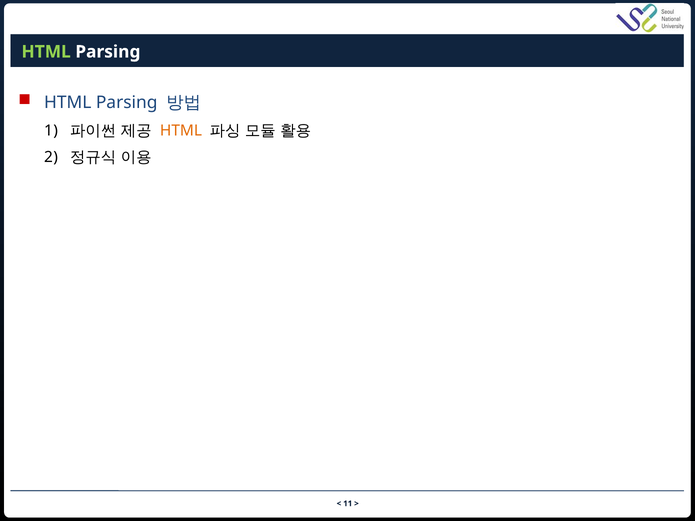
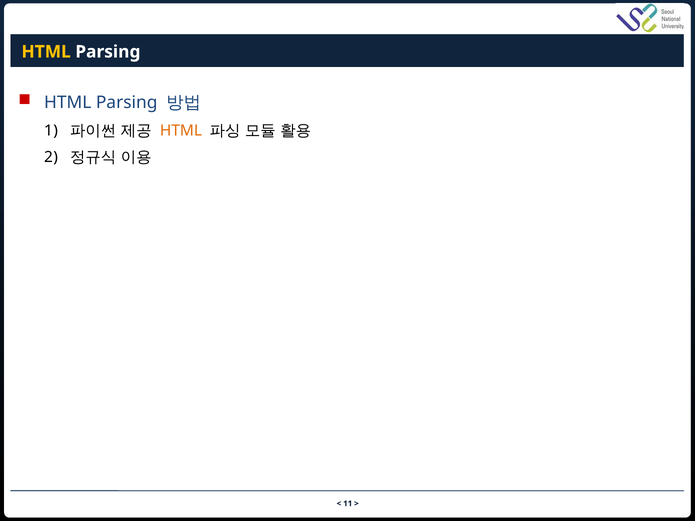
HTML at (46, 52) colour: light green -> yellow
